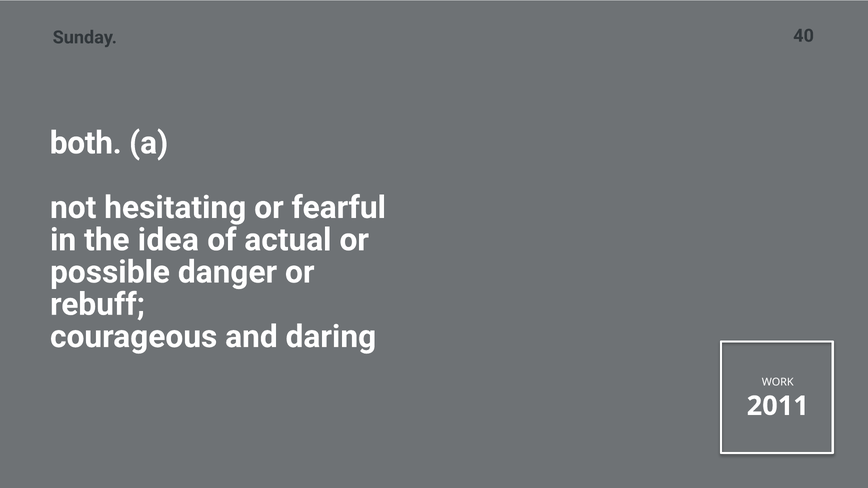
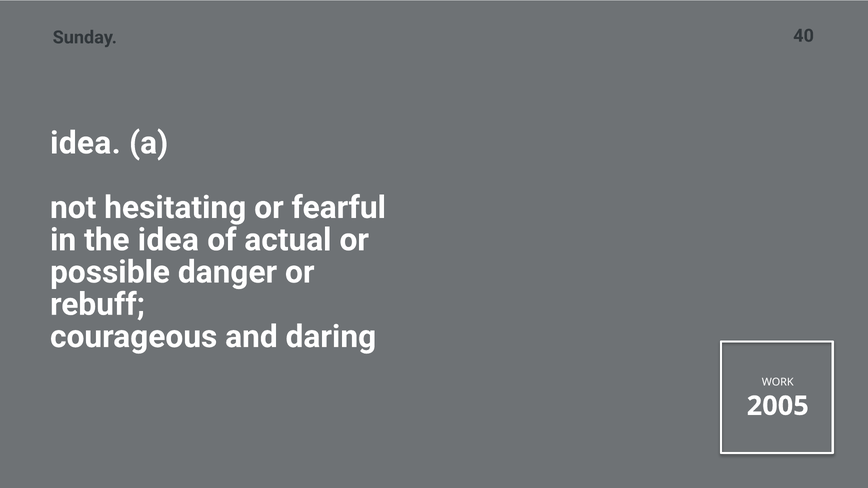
both at (86, 143): both -> idea
2011: 2011 -> 2005
